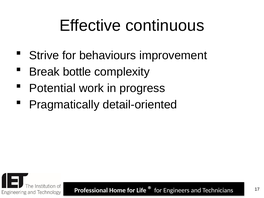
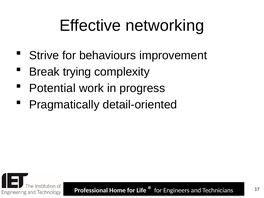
continuous: continuous -> networking
bottle: bottle -> trying
